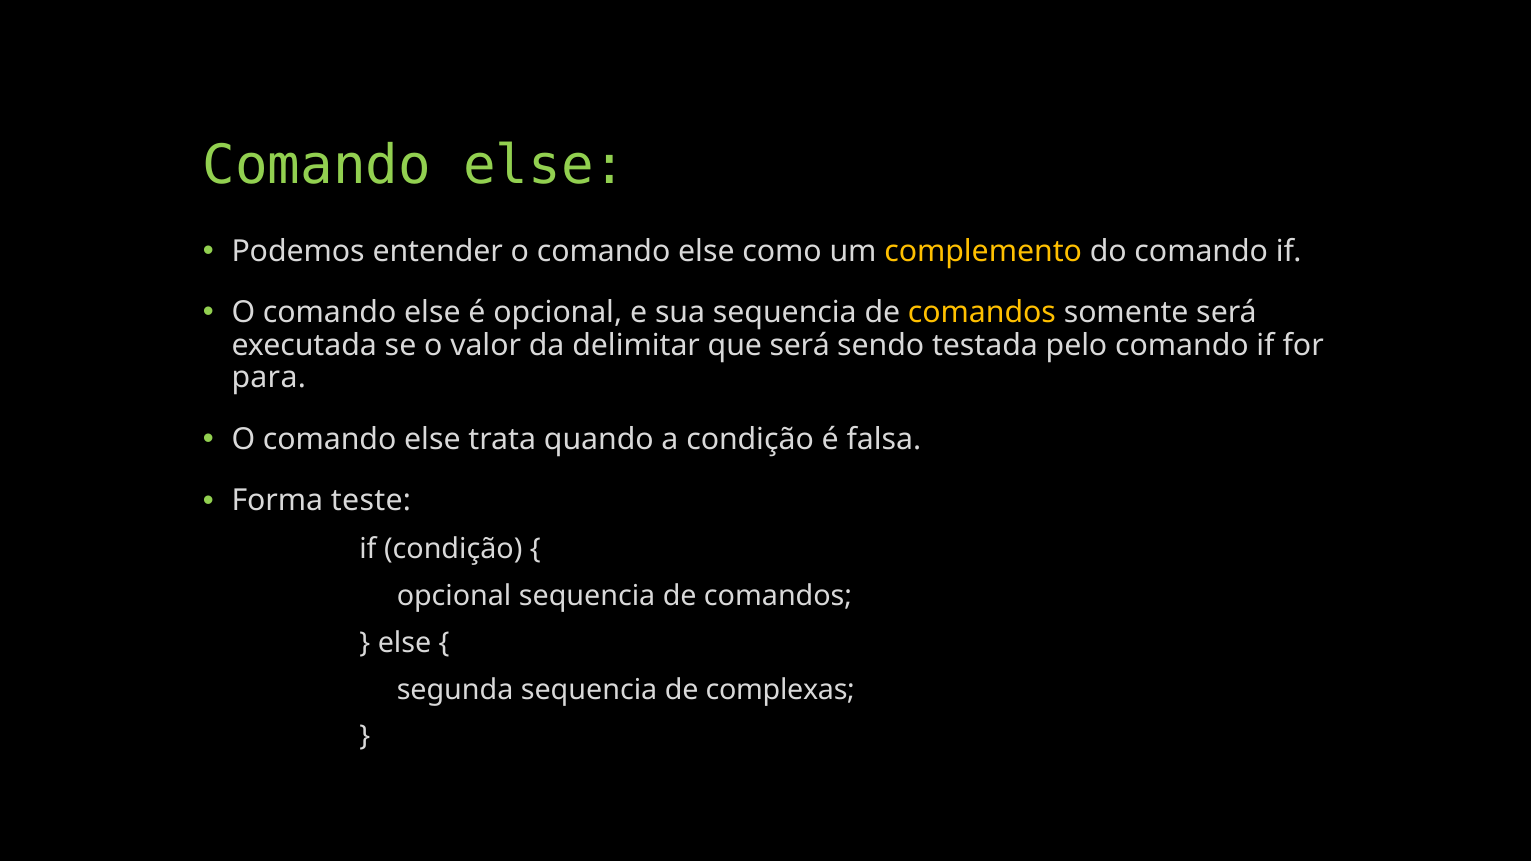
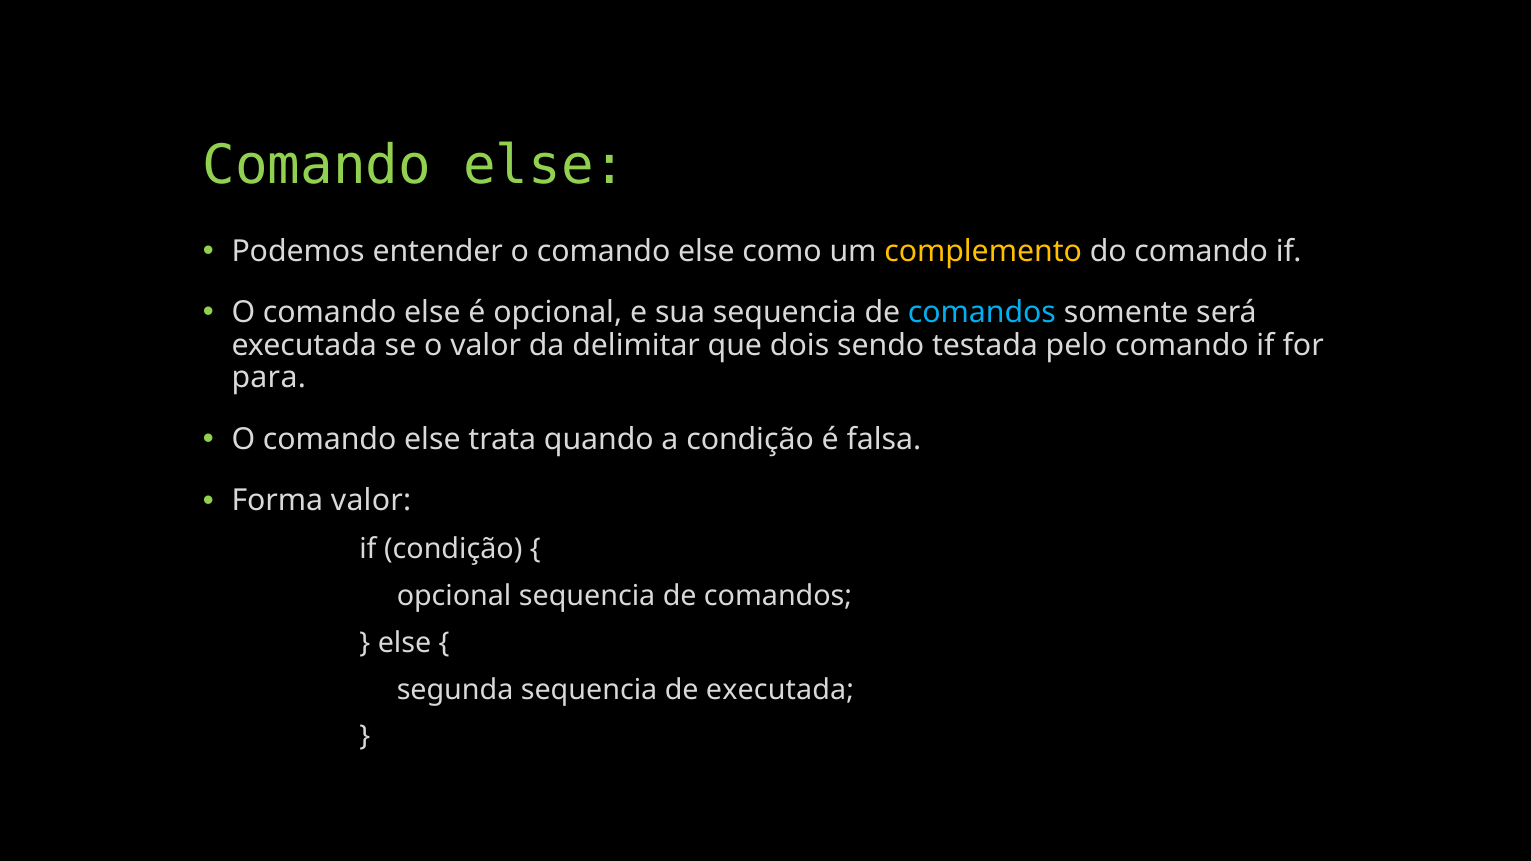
comandos at (982, 313) colour: yellow -> light blue
que será: será -> dois
Forma teste: teste -> valor
de complexas: complexas -> executada
